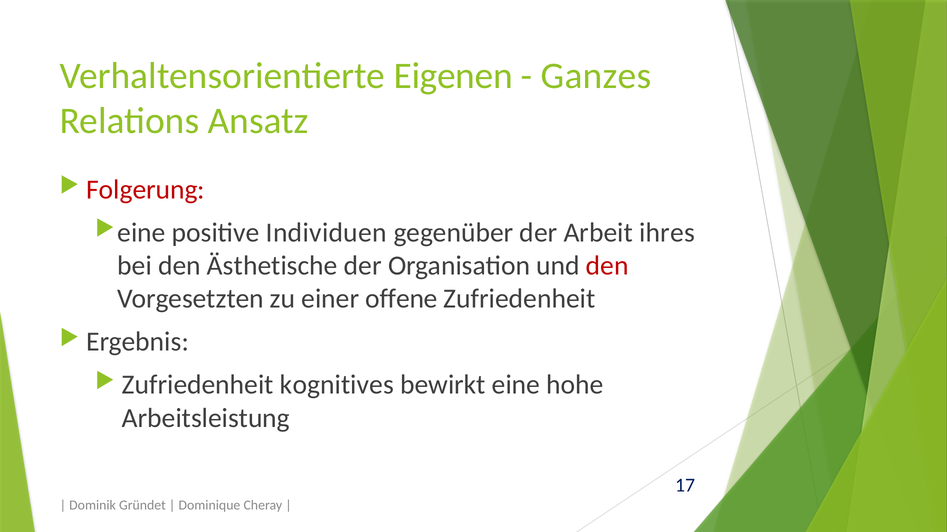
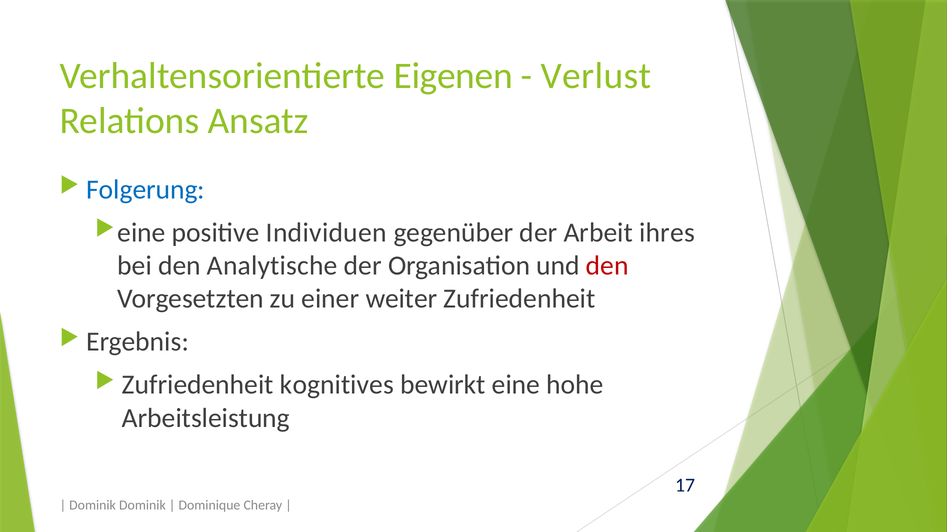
Ganzes: Ganzes -> Verlust
Folgerung colour: red -> blue
Ästhetische: Ästhetische -> Analytische
offene: offene -> weiter
Dominik Gründet: Gründet -> Dominik
